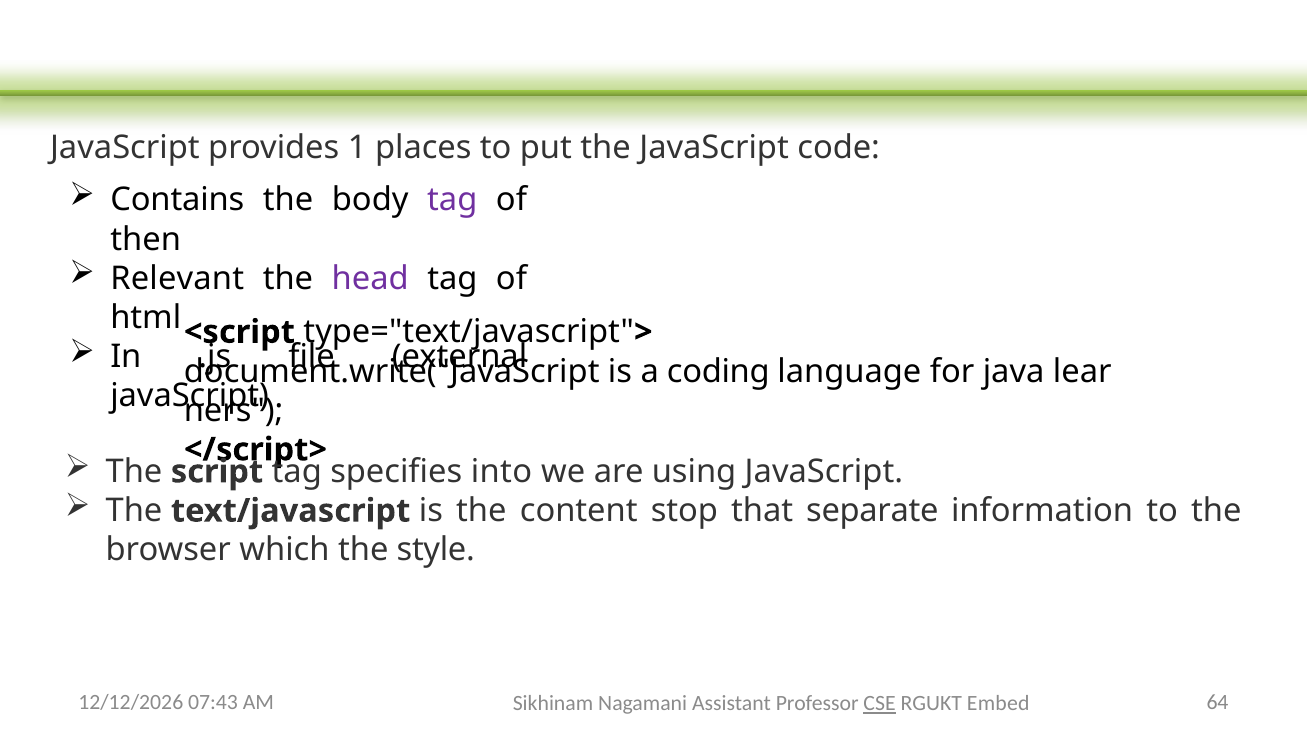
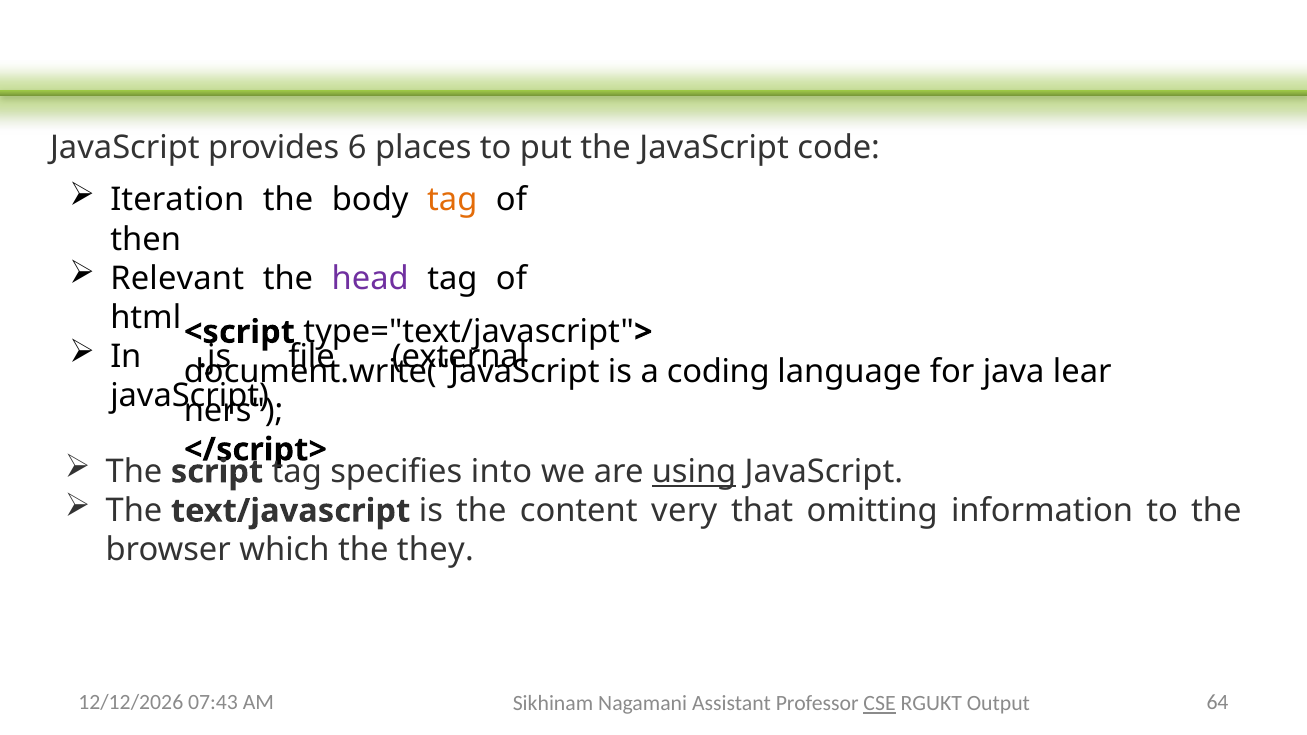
1: 1 -> 6
Contains: Contains -> Iteration
tag at (452, 200) colour: purple -> orange
using underline: none -> present
stop: stop -> very
separate: separate -> omitting
style: style -> they
Embed: Embed -> Output
